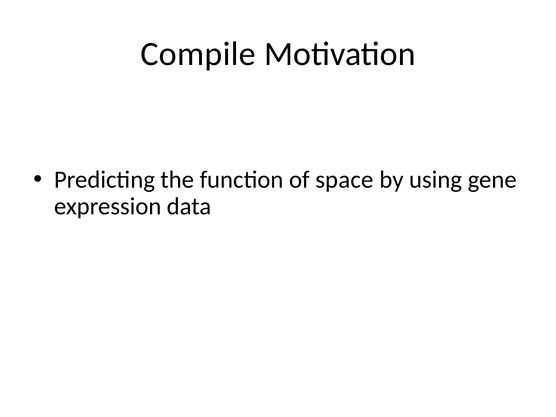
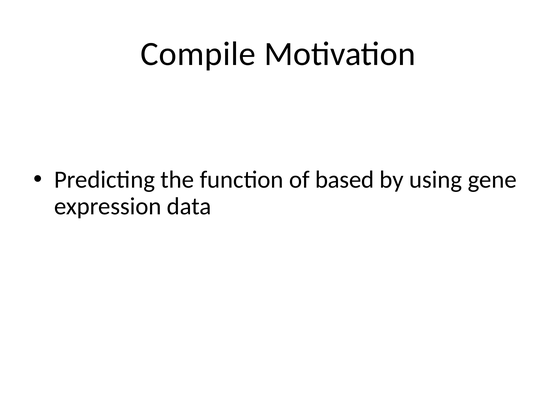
space: space -> based
